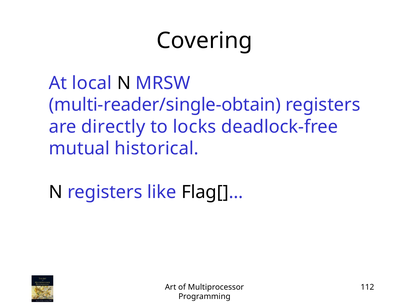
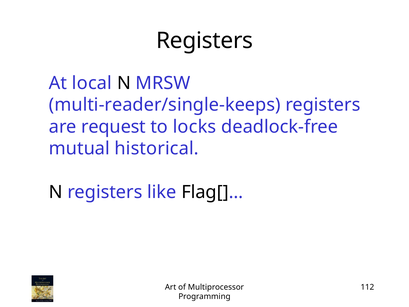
Covering at (204, 41): Covering -> Registers
multi-reader/single-obtain: multi-reader/single-obtain -> multi-reader/single-keeps
directly: directly -> request
